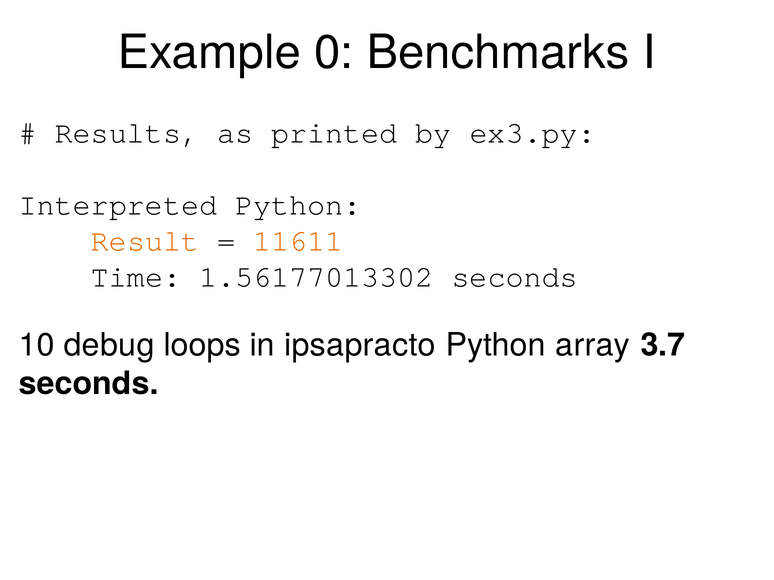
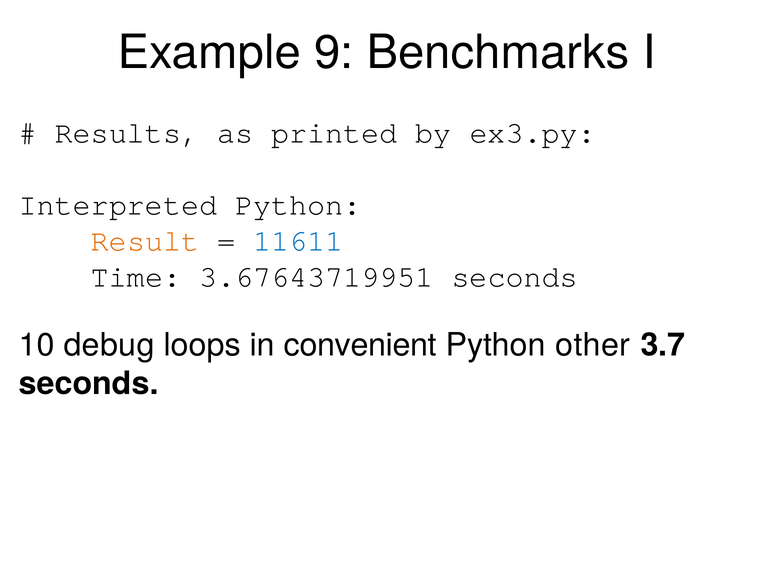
0: 0 -> 9
11611 colour: orange -> blue
1.56177013302: 1.56177013302 -> 3.67643719951
ipsapracto: ipsapracto -> convenient
array: array -> other
